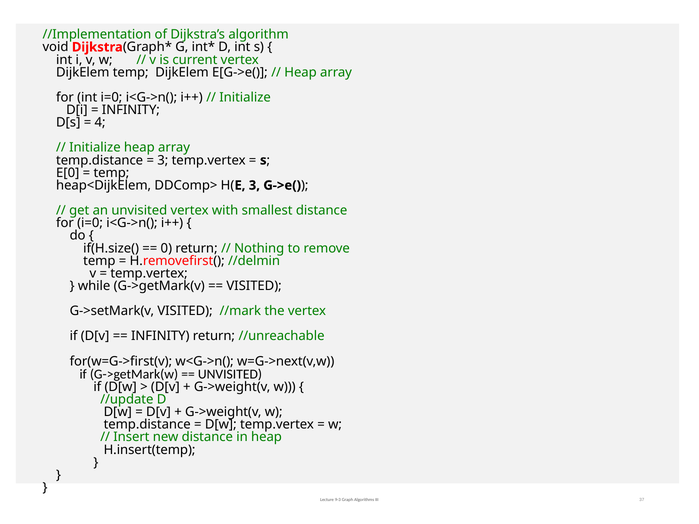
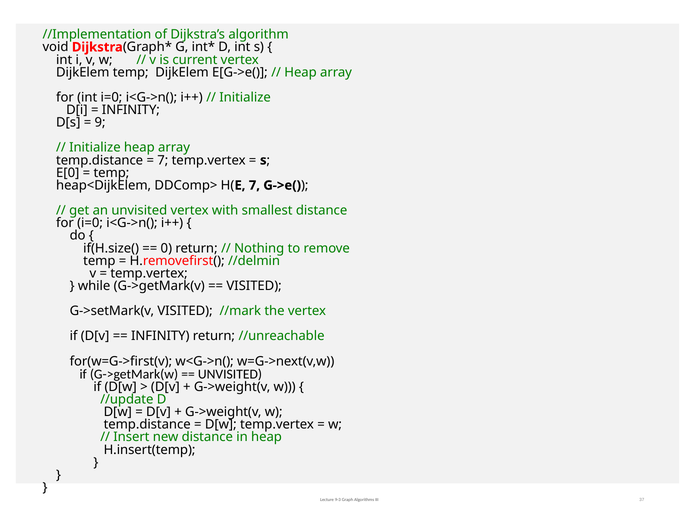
4: 4 -> 9
3 at (163, 160): 3 -> 7
H(E 3: 3 -> 7
